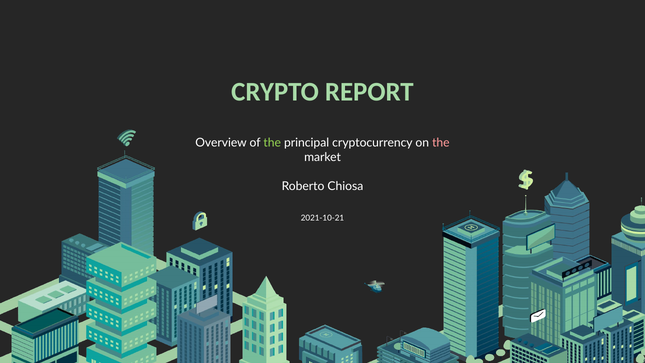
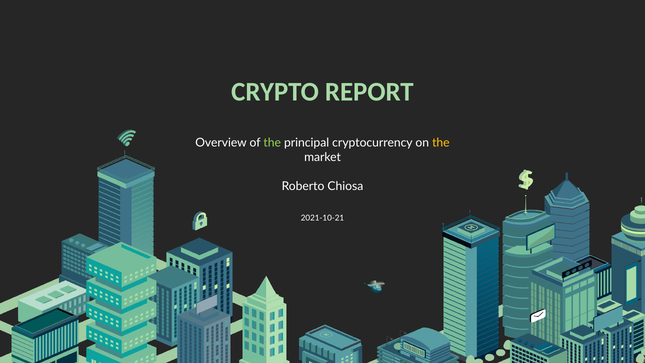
the at (441, 143) colour: pink -> yellow
